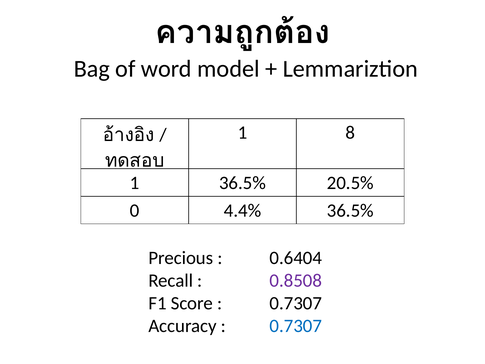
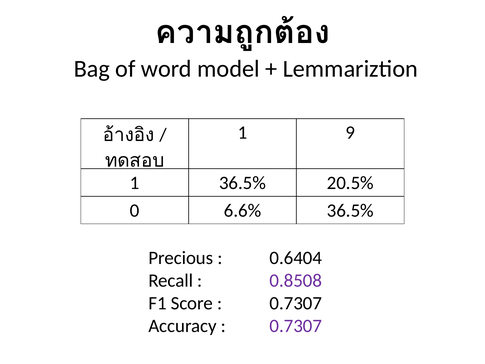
8: 8 -> 9
4.4%: 4.4% -> 6.6%
0.7307 at (296, 326) colour: blue -> purple
